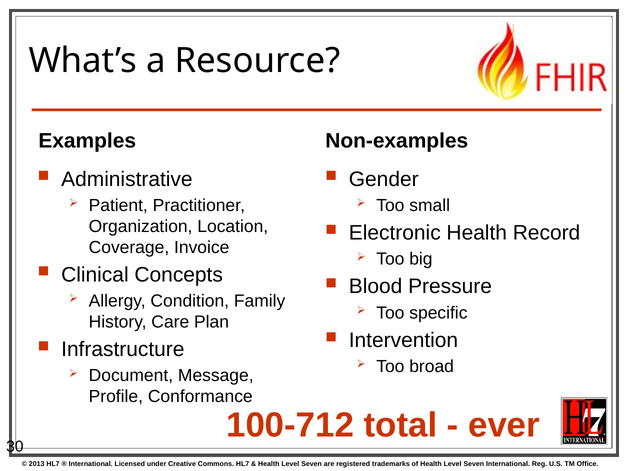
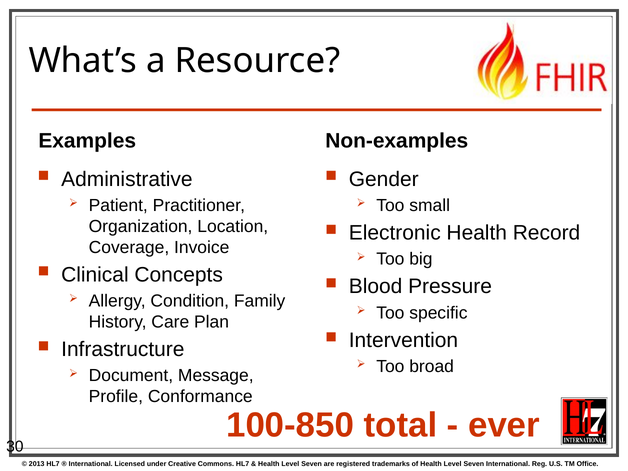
100-712: 100-712 -> 100-850
